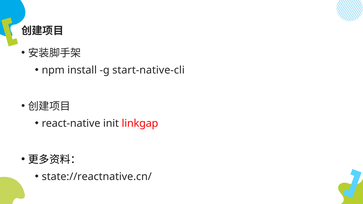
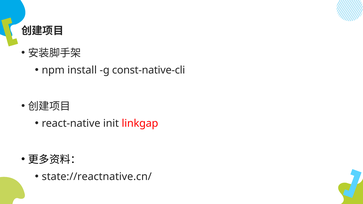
start-native-cli: start-native-cli -> const-native-cli
